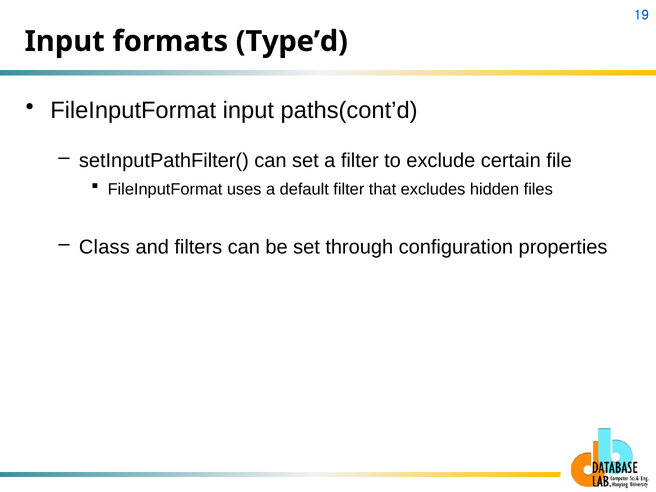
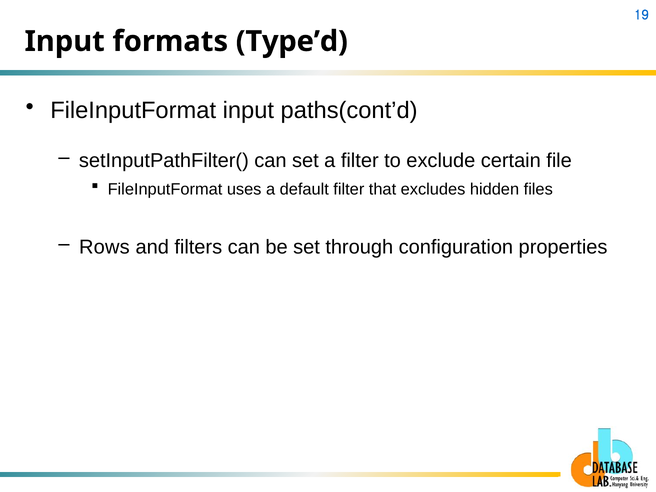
Class: Class -> Rows
